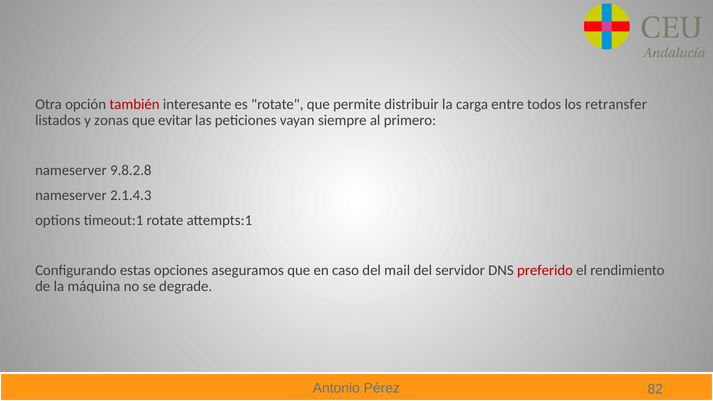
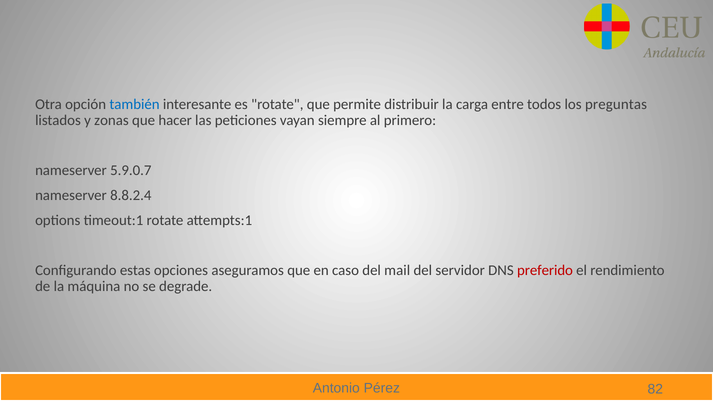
también colour: red -> blue
retransfer: retransfer -> preguntas
evitar: evitar -> hacer
9.8.2.8: 9.8.2.8 -> 5.9.0.7
2.1.4.3: 2.1.4.3 -> 8.8.2.4
